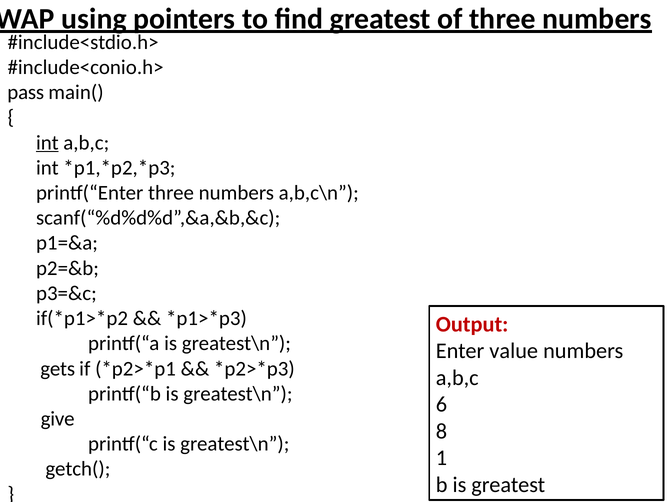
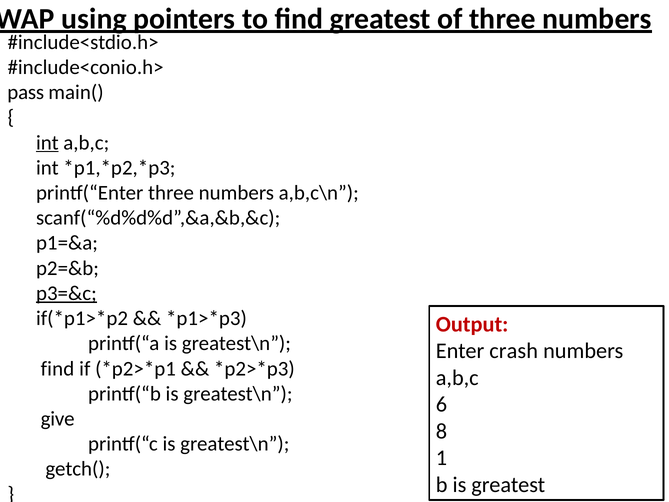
p3=&c underline: none -> present
value: value -> crash
gets at (58, 368): gets -> find
